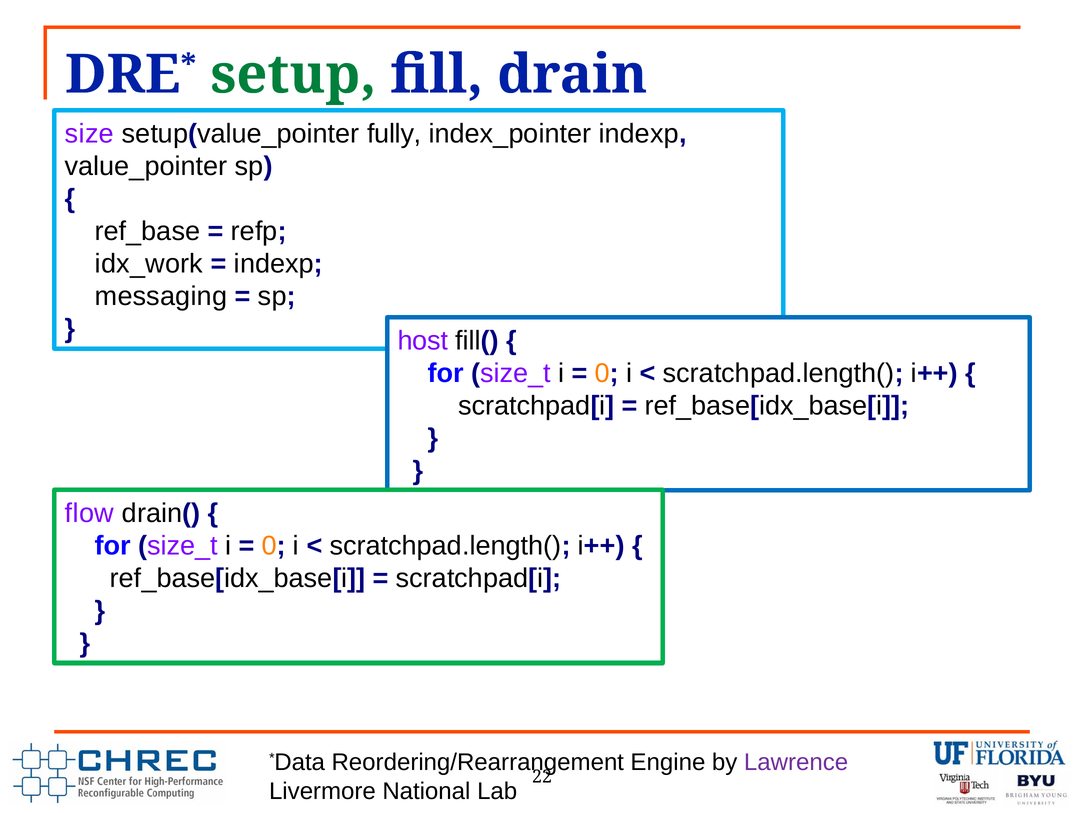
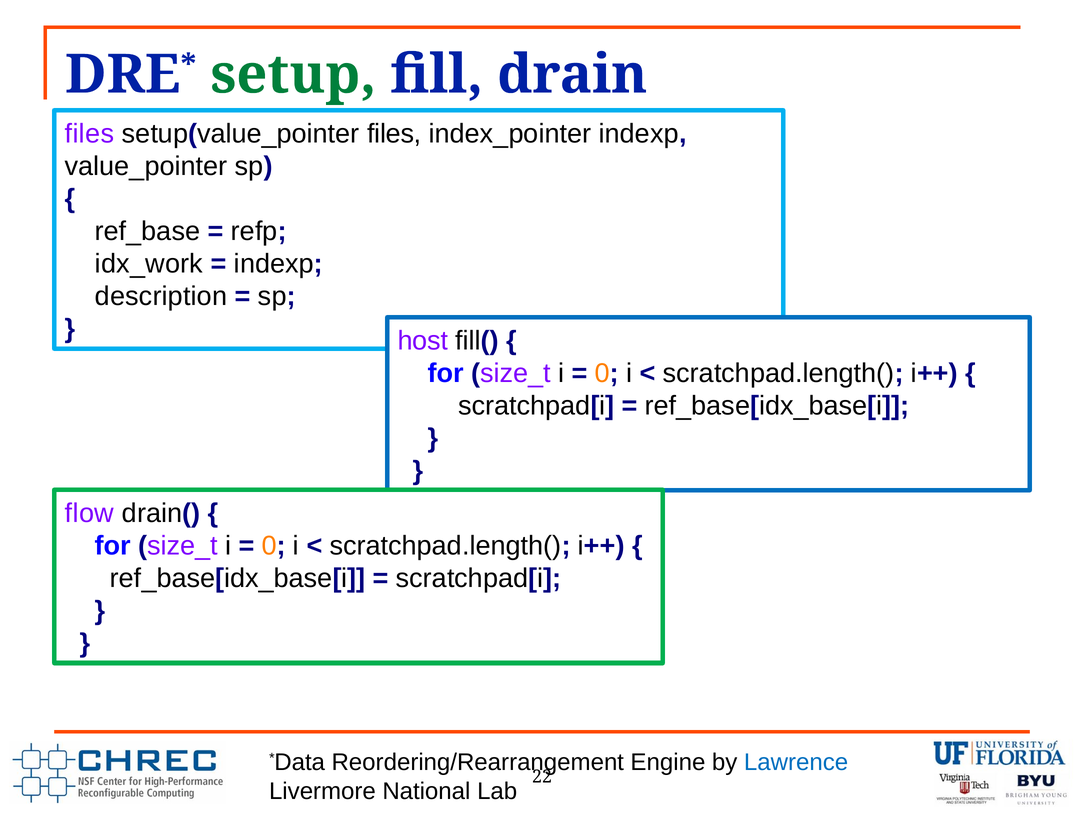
size at (89, 134): size -> files
setup(value_pointer fully: fully -> files
messaging: messaging -> description
Lawrence colour: purple -> blue
